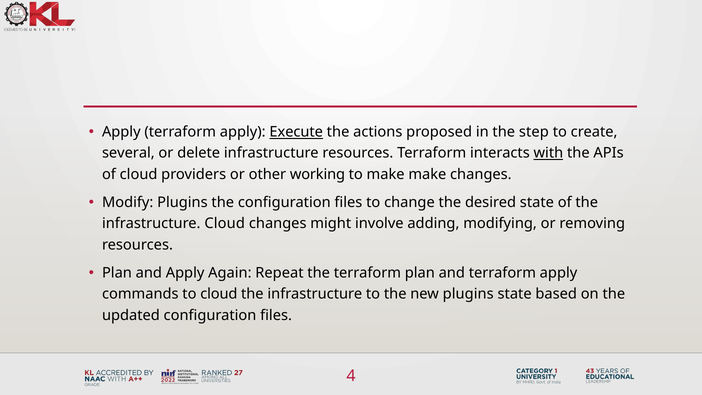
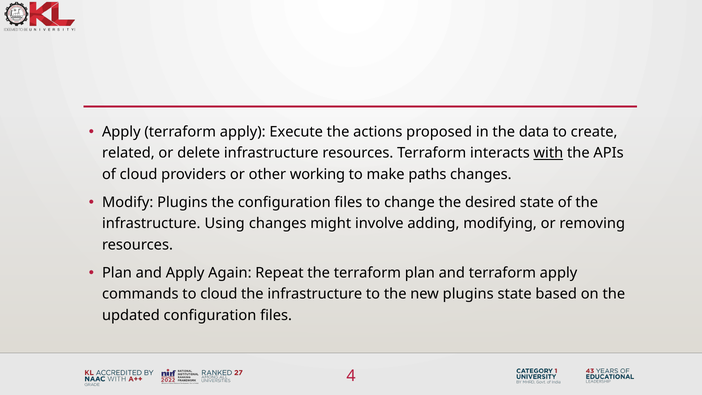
Execute underline: present -> none
step: step -> data
several: several -> related
make make: make -> paths
infrastructure Cloud: Cloud -> Using
